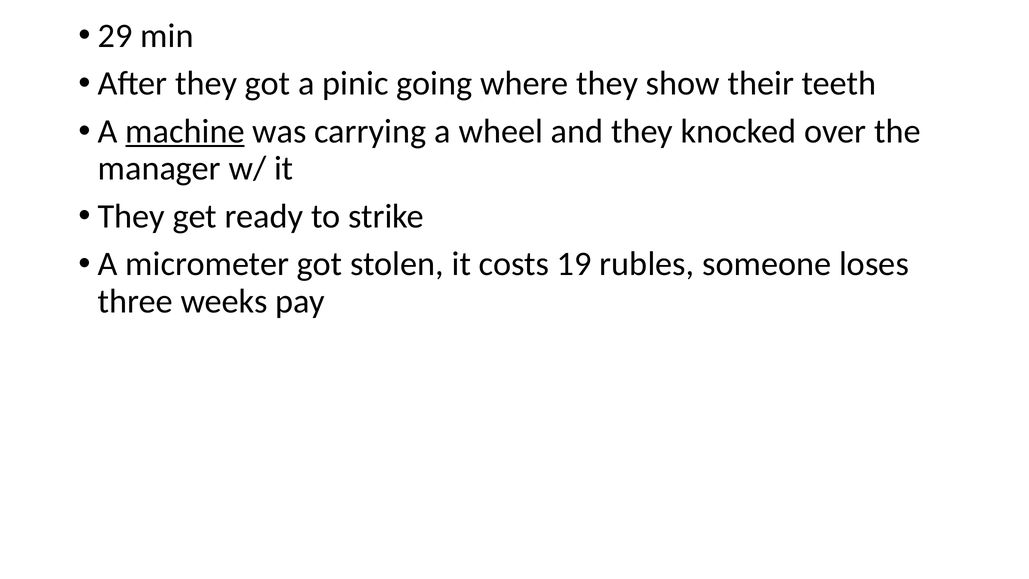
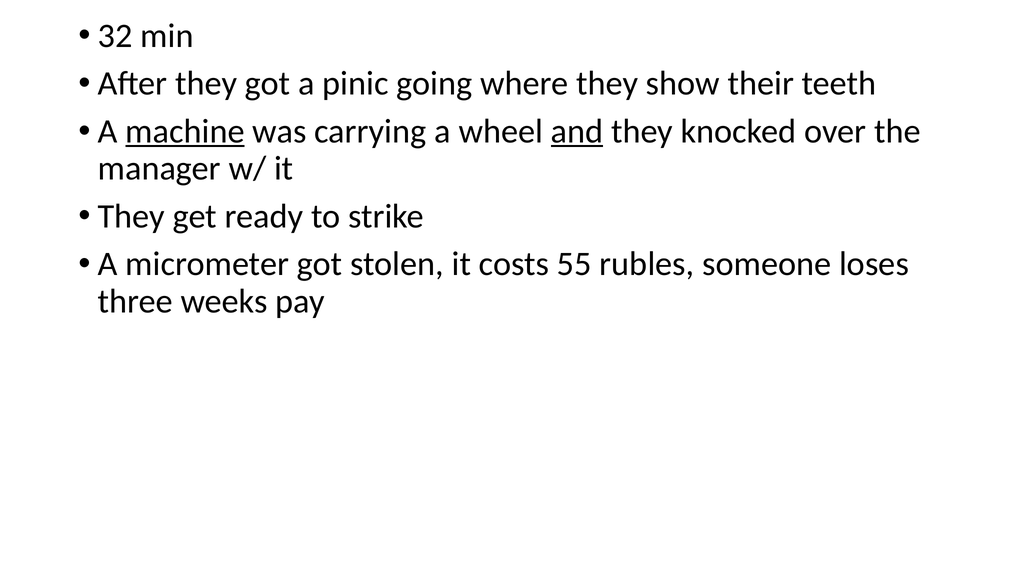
29: 29 -> 32
and underline: none -> present
19: 19 -> 55
